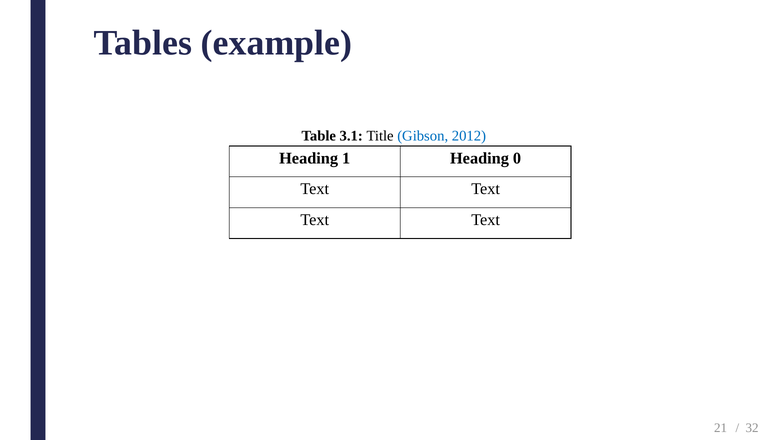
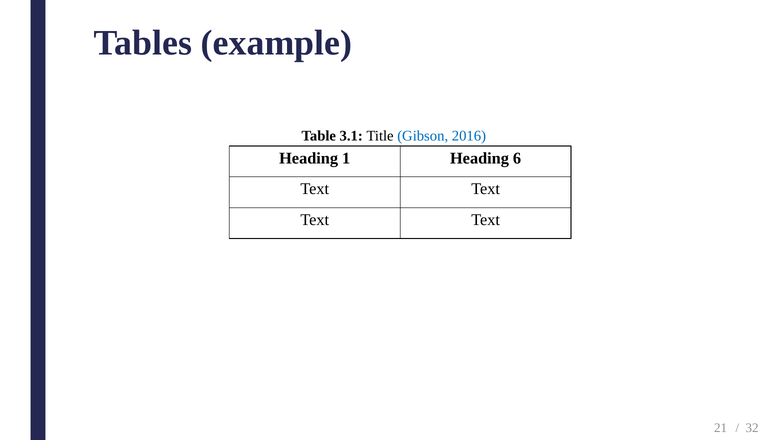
2012: 2012 -> 2016
0: 0 -> 6
